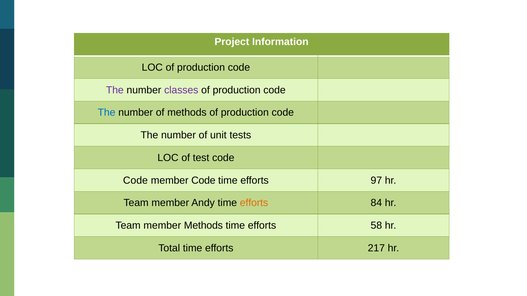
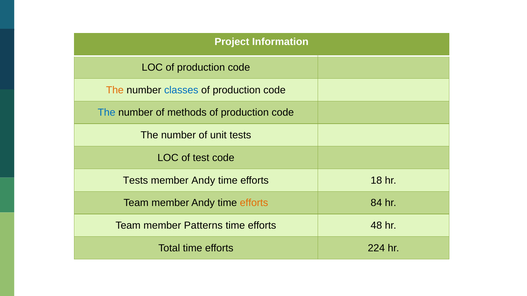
The at (115, 90) colour: purple -> orange
classes colour: purple -> blue
Code at (135, 181): Code -> Tests
Code at (203, 181): Code -> Andy
97: 97 -> 18
member Methods: Methods -> Patterns
58: 58 -> 48
217: 217 -> 224
